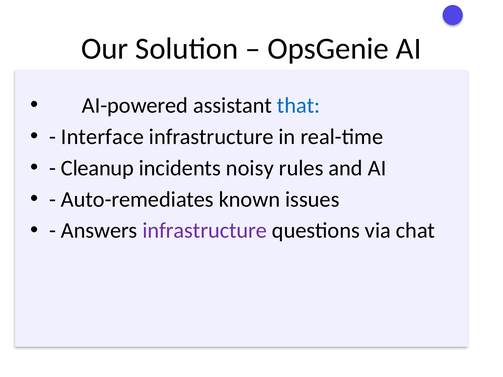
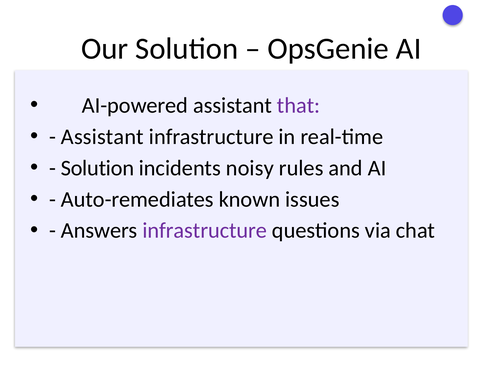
that colour: blue -> purple
Interface at (102, 137): Interface -> Assistant
Cleanup at (97, 168): Cleanup -> Solution
